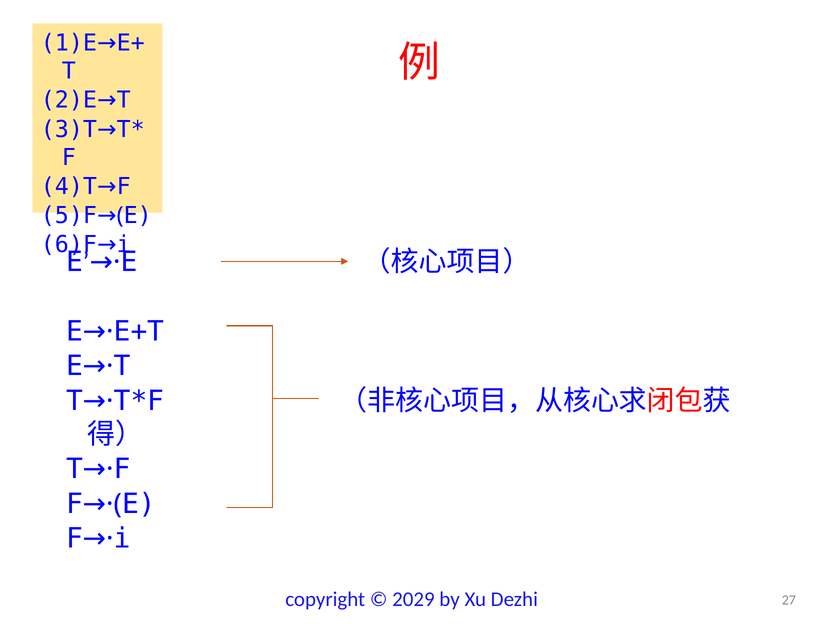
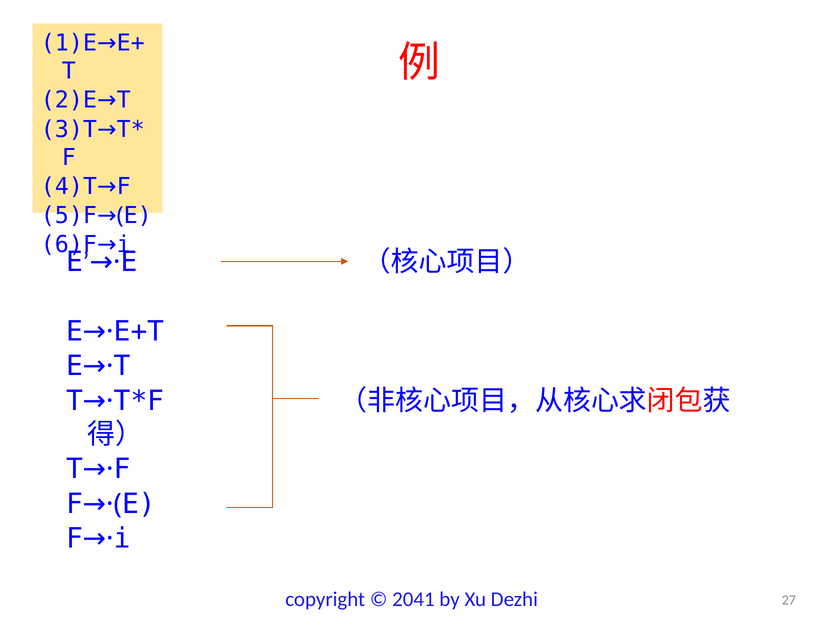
2029: 2029 -> 2041
